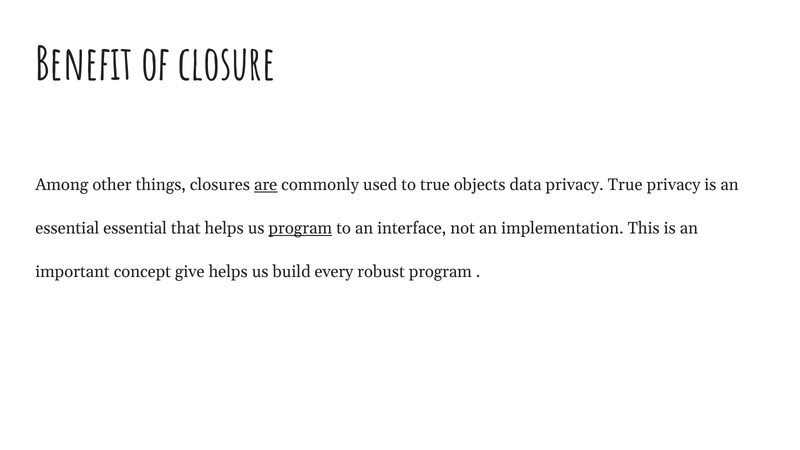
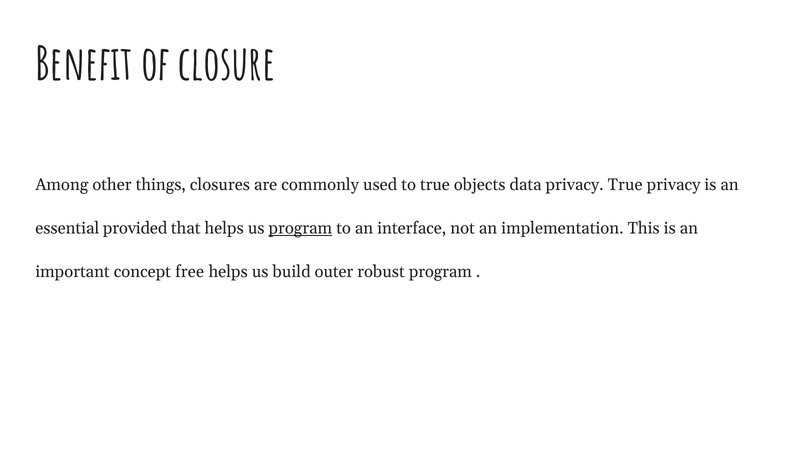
are underline: present -> none
essential essential: essential -> provided
give: give -> free
every: every -> outer
